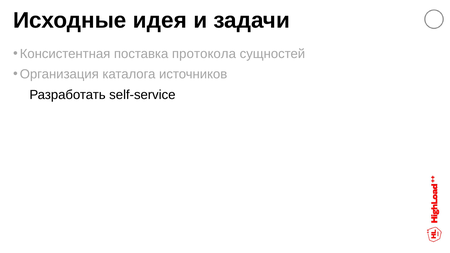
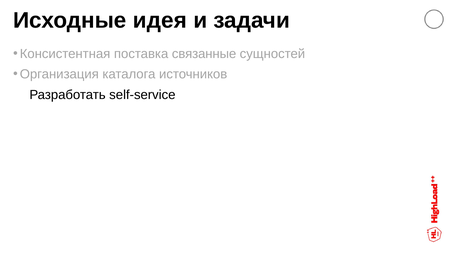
протокола: протокола -> связанные
